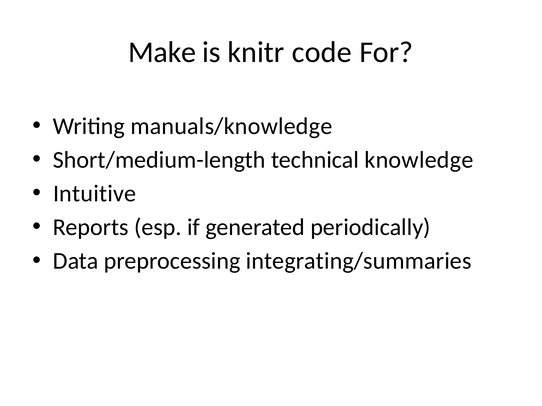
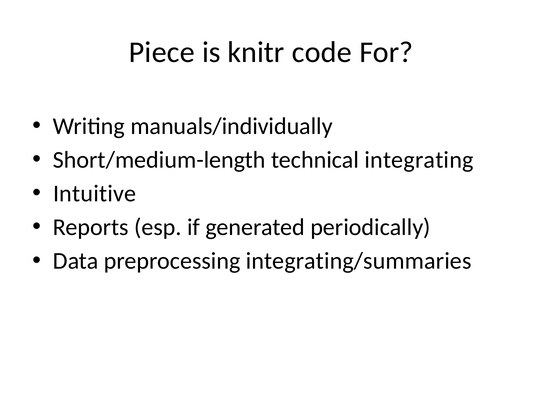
Make: Make -> Piece
manuals/knowledge: manuals/knowledge -> manuals/individually
knowledge: knowledge -> integrating
